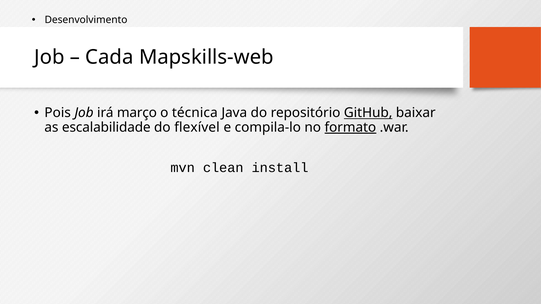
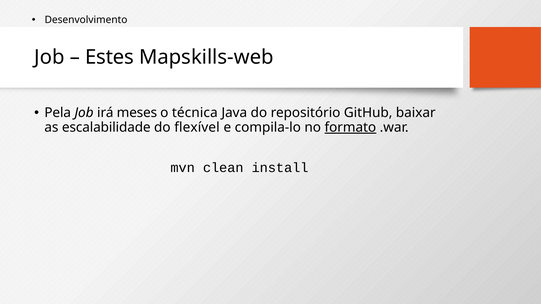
Cada: Cada -> Estes
Pois: Pois -> Pela
março: março -> meses
GitHub underline: present -> none
